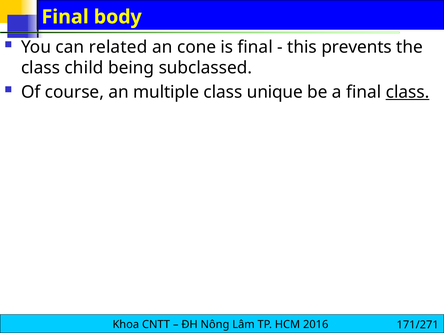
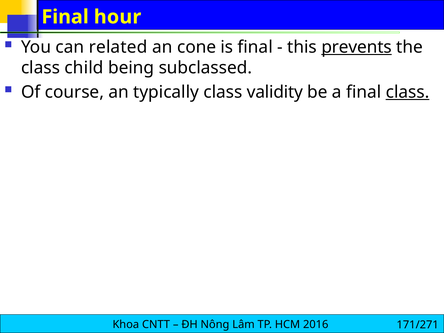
body: body -> hour
prevents underline: none -> present
multiple: multiple -> typically
unique: unique -> validity
